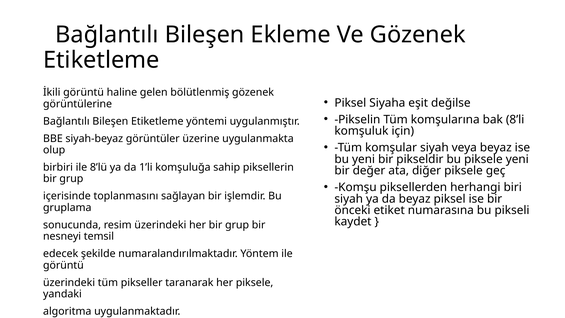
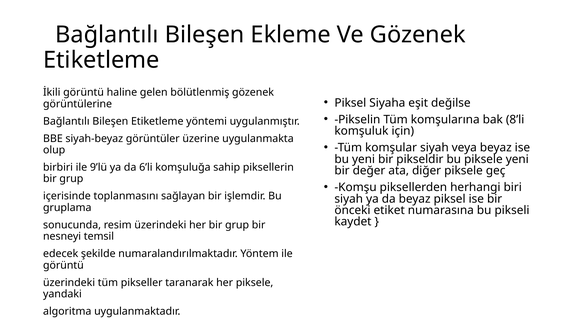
8’lü: 8’lü -> 9’lü
1’li: 1’li -> 6’li
